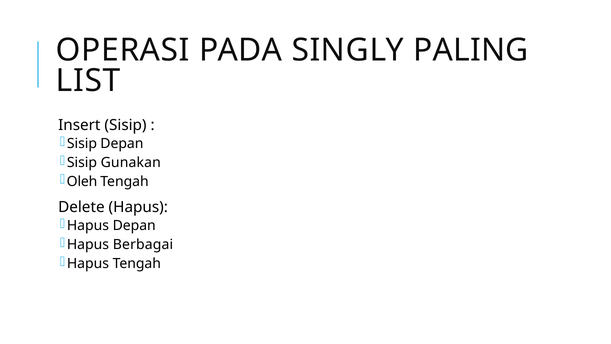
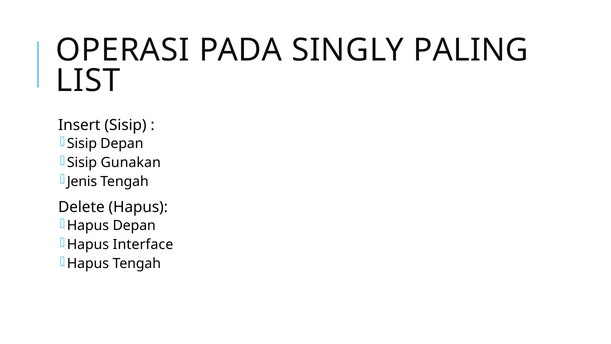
Oleh: Oleh -> Jenis
Berbagai: Berbagai -> Interface
